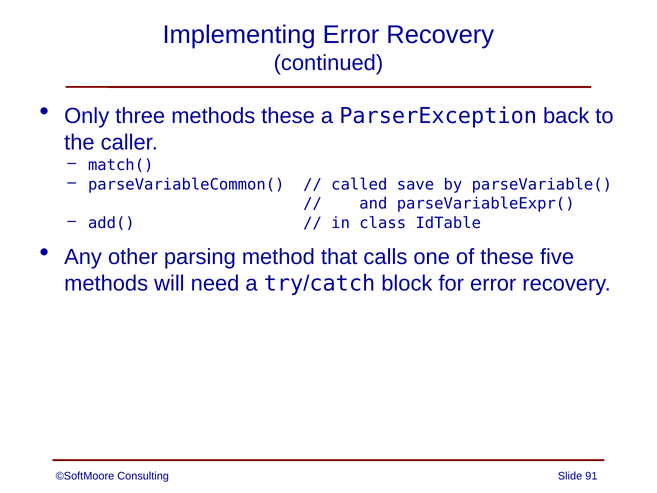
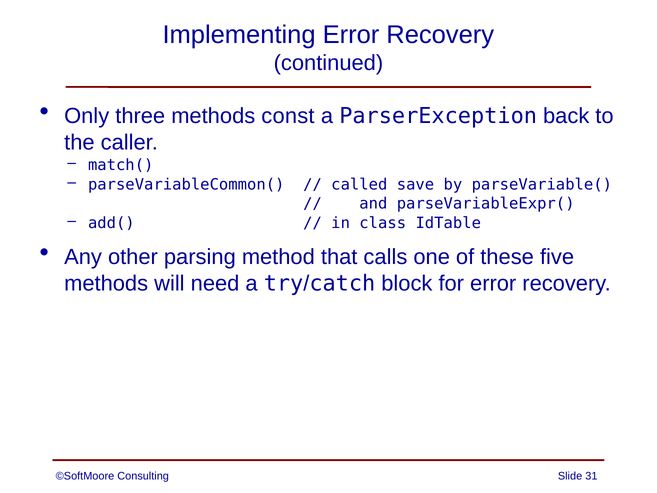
methods these: these -> const
91: 91 -> 31
